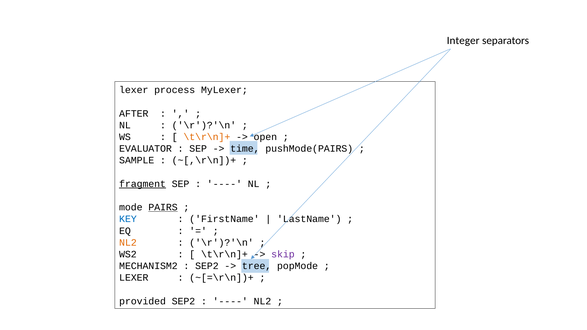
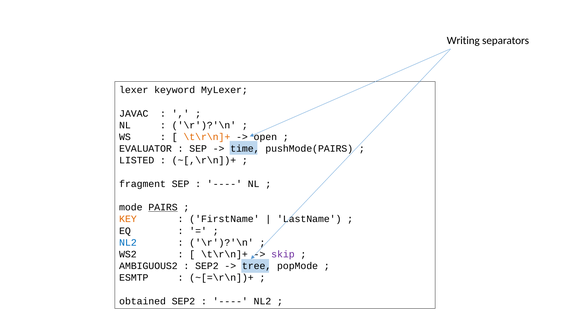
Integer: Integer -> Writing
process: process -> keyword
AFTER: AFTER -> JAVAC
SAMPLE: SAMPLE -> LISTED
fragment underline: present -> none
KEY colour: blue -> orange
NL2 at (128, 243) colour: orange -> blue
MECHANISM2: MECHANISM2 -> AMBIGUOUS2
LEXER at (134, 278): LEXER -> ESMTP
provided: provided -> obtained
